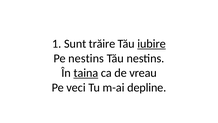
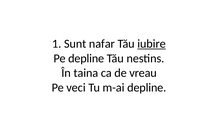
trăire: trăire -> nafar
Pe nestins: nestins -> depline
taina underline: present -> none
